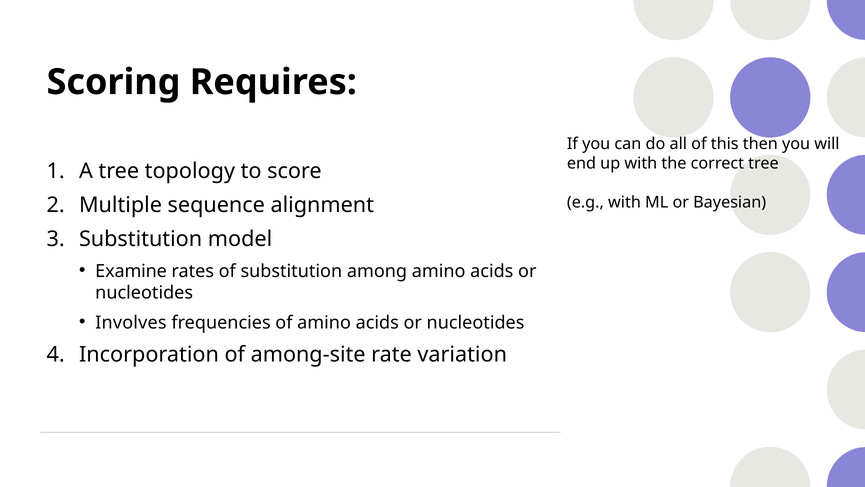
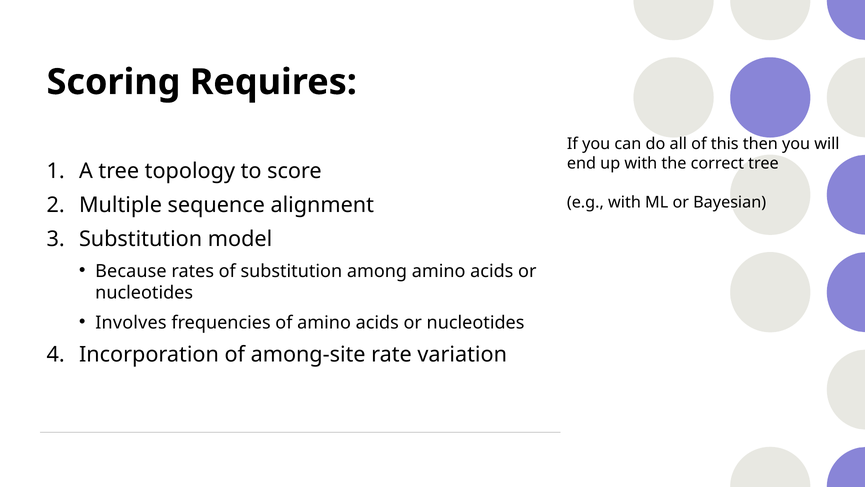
Examine: Examine -> Because
